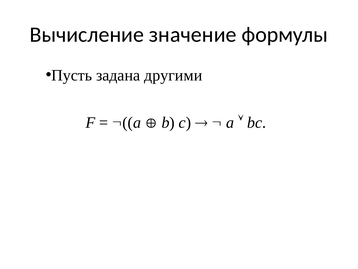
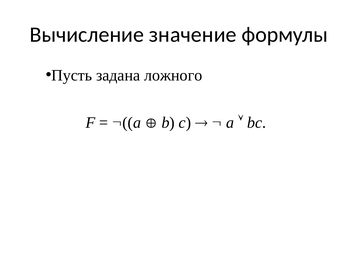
другими: другими -> ложного
